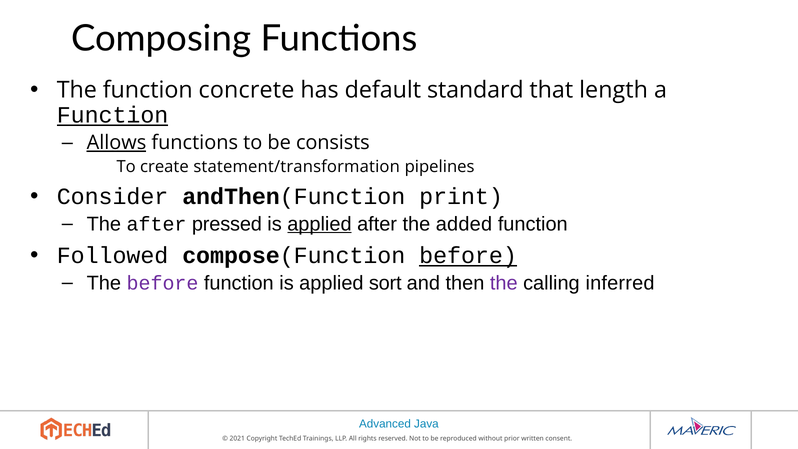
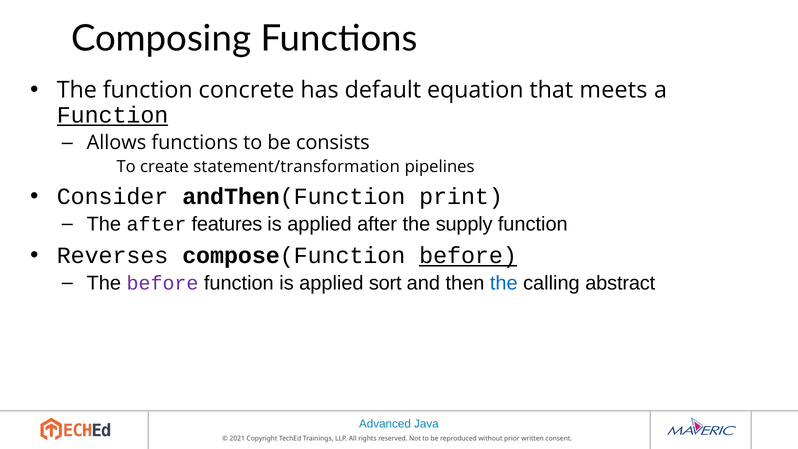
standard: standard -> equation
length: length -> meets
Allows underline: present -> none
pressed: pressed -> features
applied at (319, 224) underline: present -> none
added: added -> supply
Followed: Followed -> Reverses
the at (504, 283) colour: purple -> blue
inferred: inferred -> abstract
